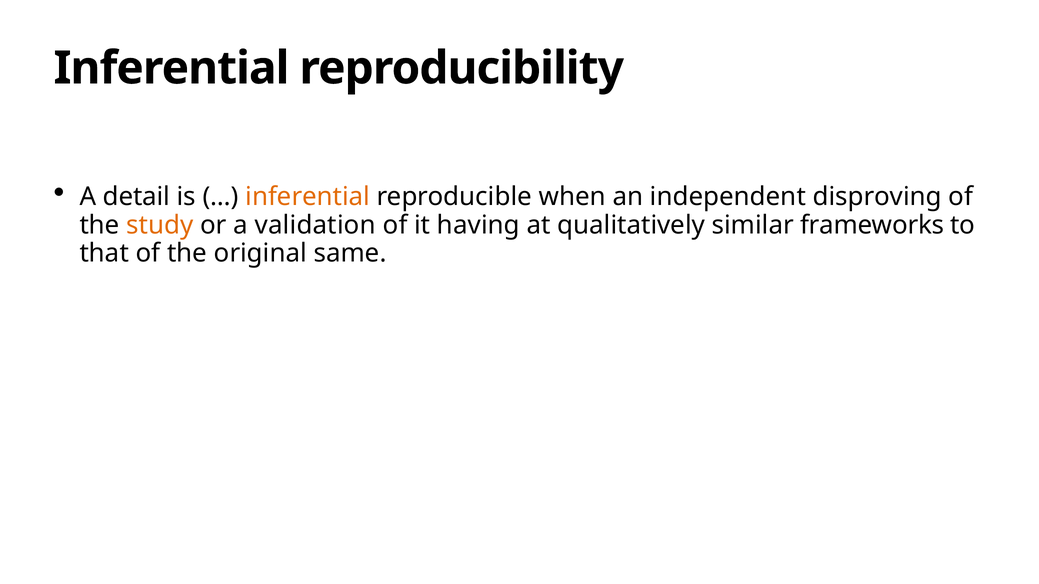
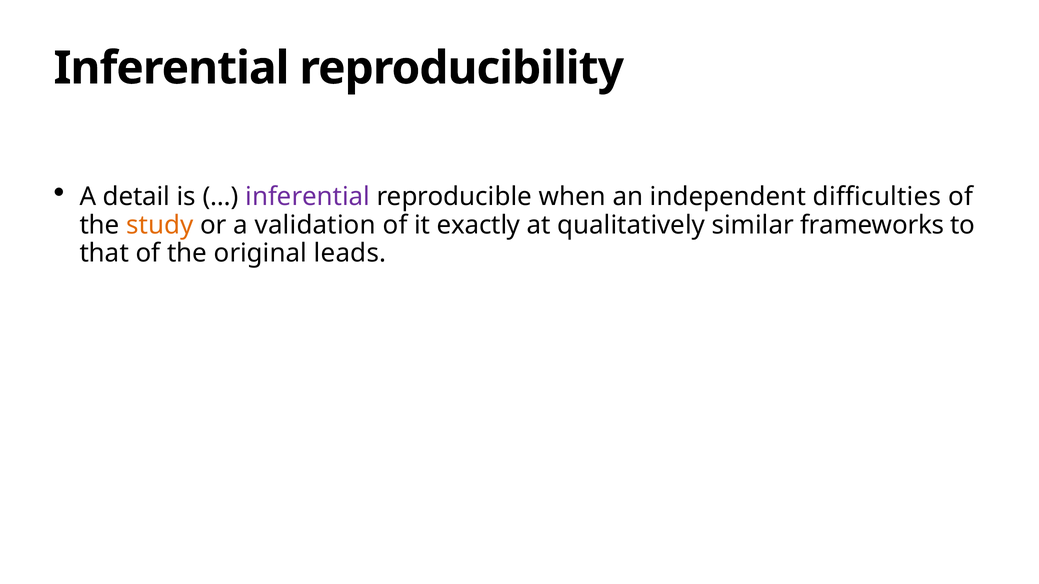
inferential at (308, 197) colour: orange -> purple
disproving: disproving -> difficulties
having: having -> exactly
same: same -> leads
